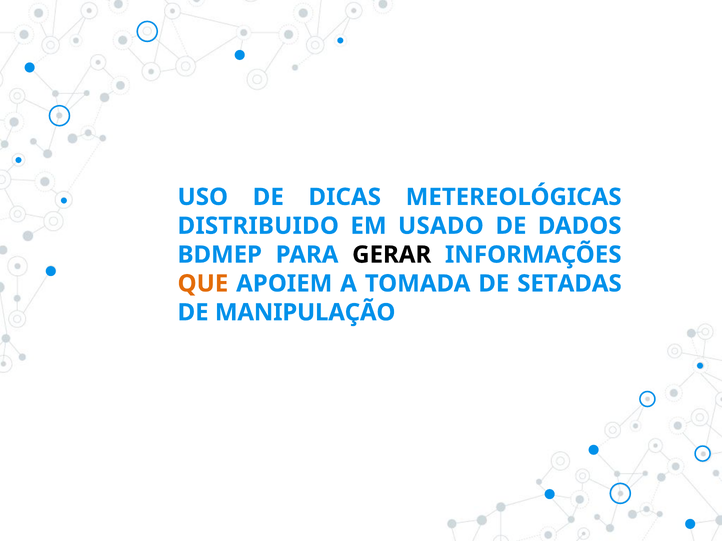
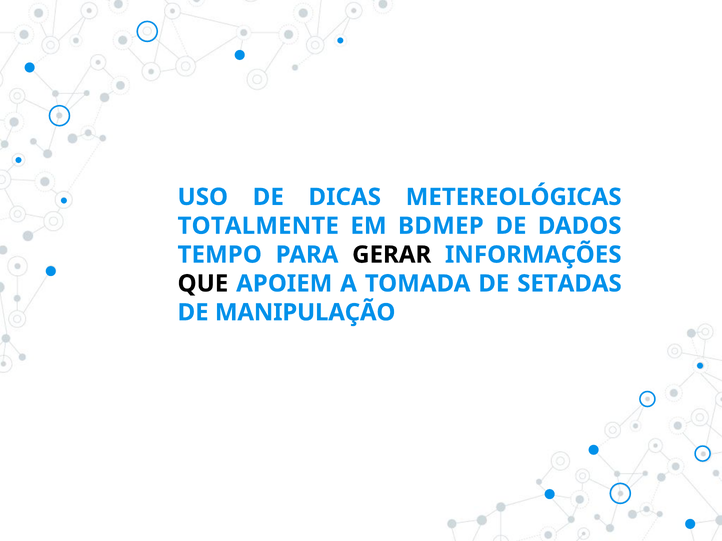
DISTRIBUIDO: DISTRIBUIDO -> TOTALMENTE
USADO: USADO -> BDMEP
BDMEP: BDMEP -> TEMPO
QUE colour: orange -> black
